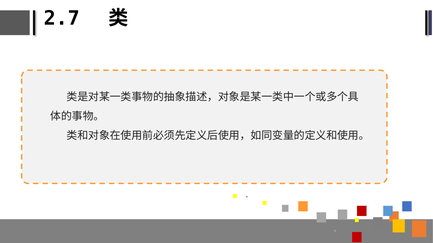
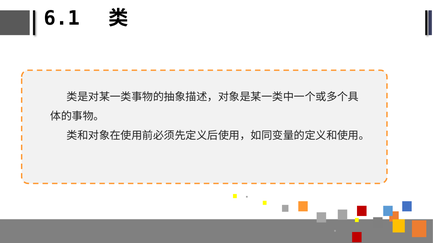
2.7: 2.7 -> 6.1
